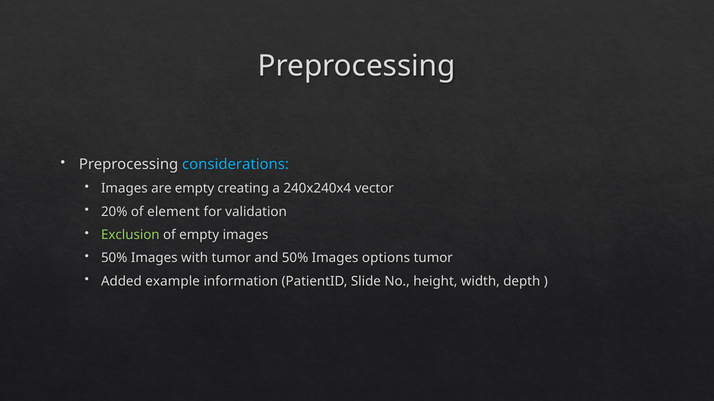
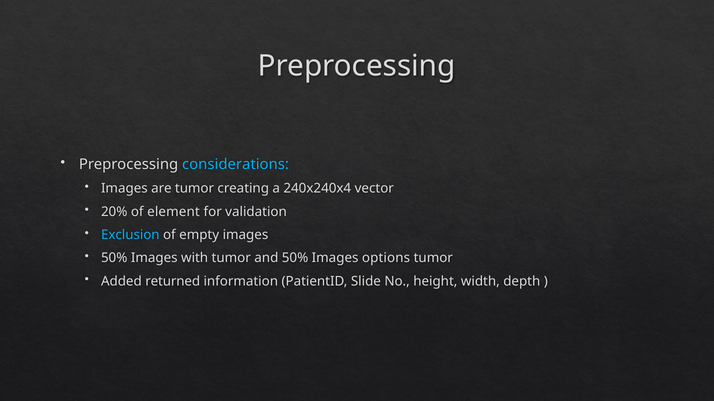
are empty: empty -> tumor
Exclusion colour: light green -> light blue
example: example -> returned
